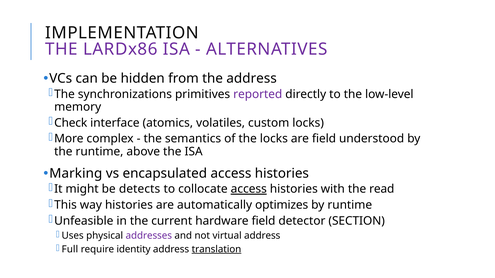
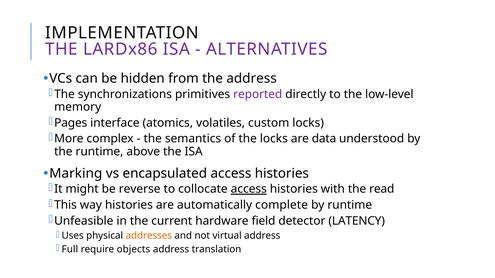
Check: Check -> Pages
are field: field -> data
detects: detects -> reverse
optimizes: optimizes -> complete
SECTION: SECTION -> LATENCY
addresses colour: purple -> orange
identity: identity -> objects
translation underline: present -> none
